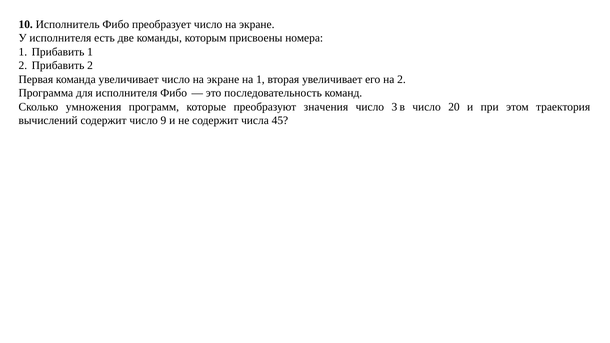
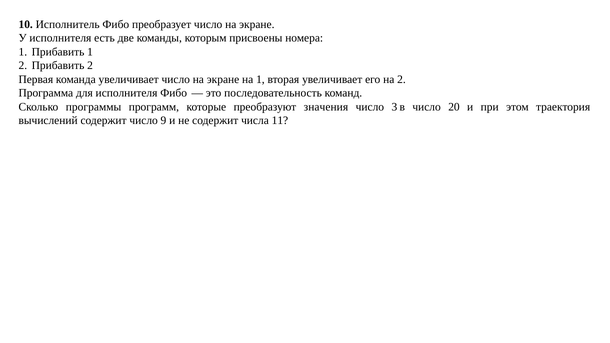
умножения: умножения -> программы
45: 45 -> 11
